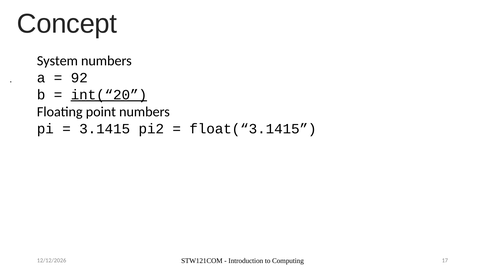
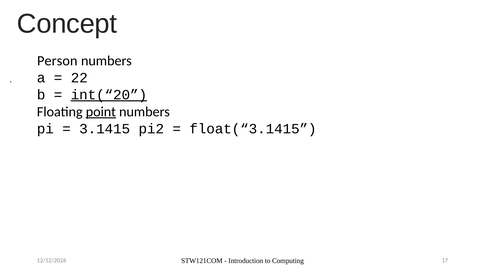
System: System -> Person
92: 92 -> 22
point underline: none -> present
